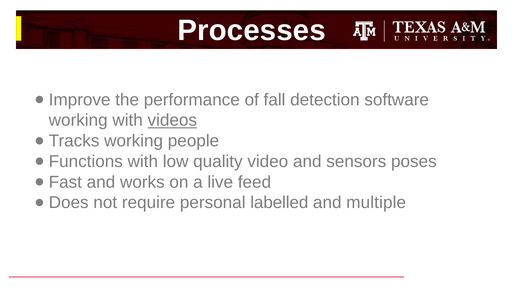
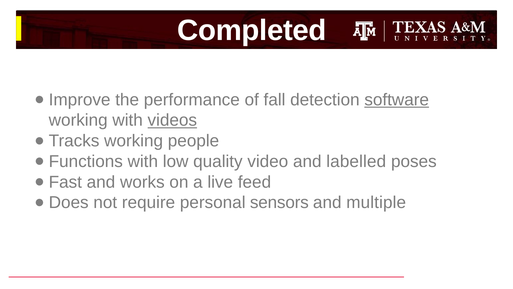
Processes: Processes -> Completed
software underline: none -> present
sensors: sensors -> labelled
labelled: labelled -> sensors
